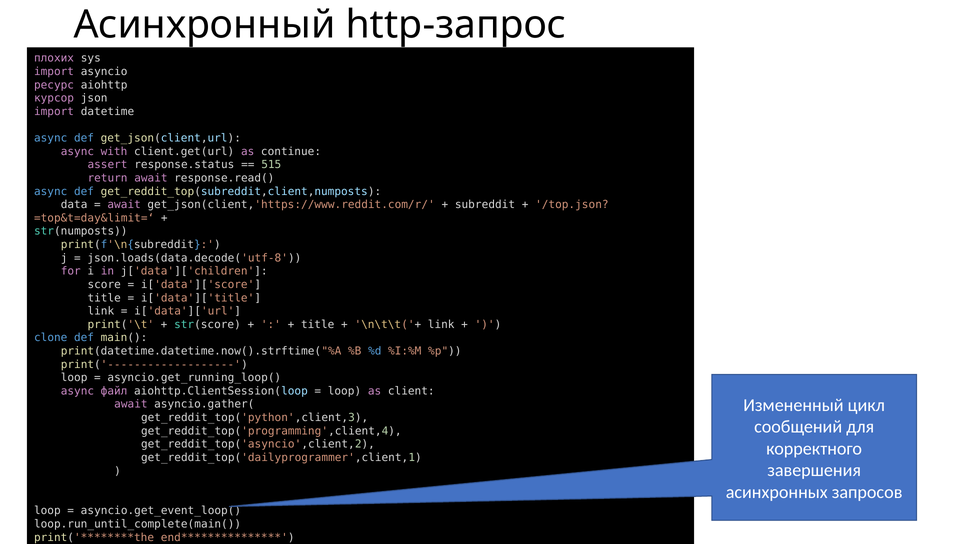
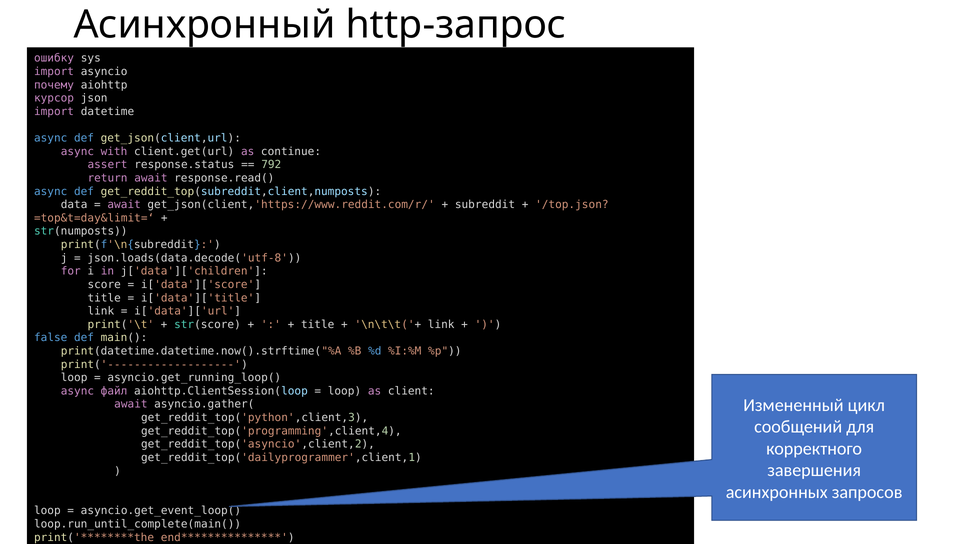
плохих: плохих -> ошибку
ресурс: ресурс -> почему
515: 515 -> 792
clone: clone -> false
